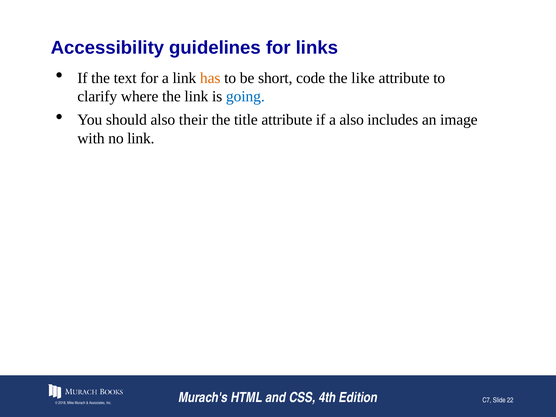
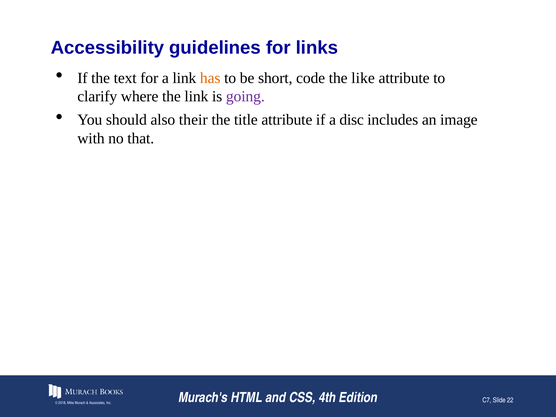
going colour: blue -> purple
a also: also -> disc
no link: link -> that
